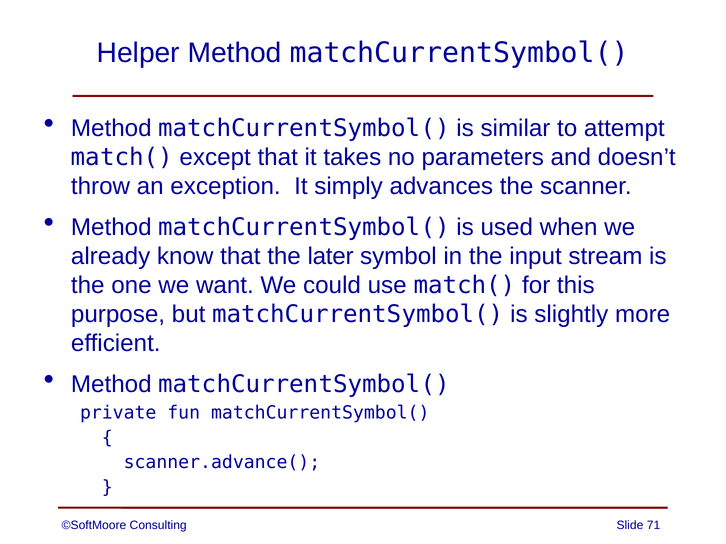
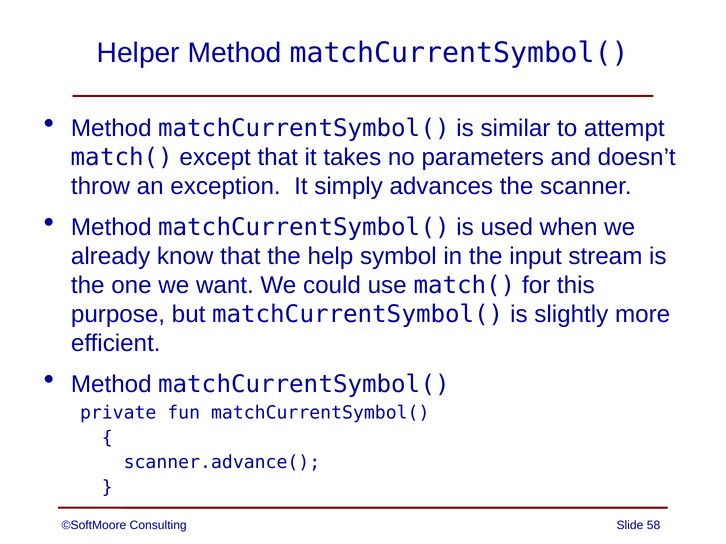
later: later -> help
71: 71 -> 58
